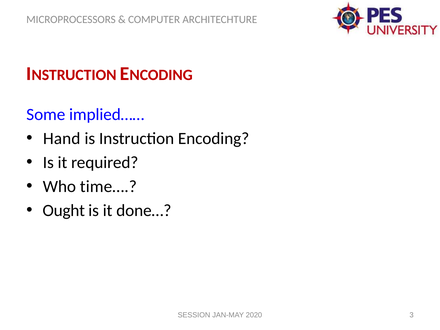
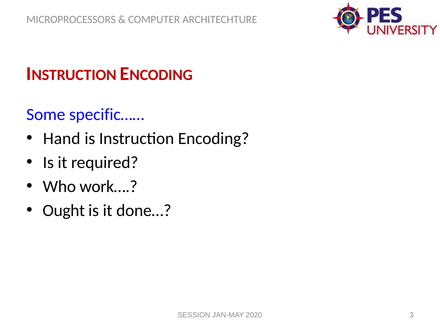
implied……: implied…… -> specific……
time…: time… -> work…
